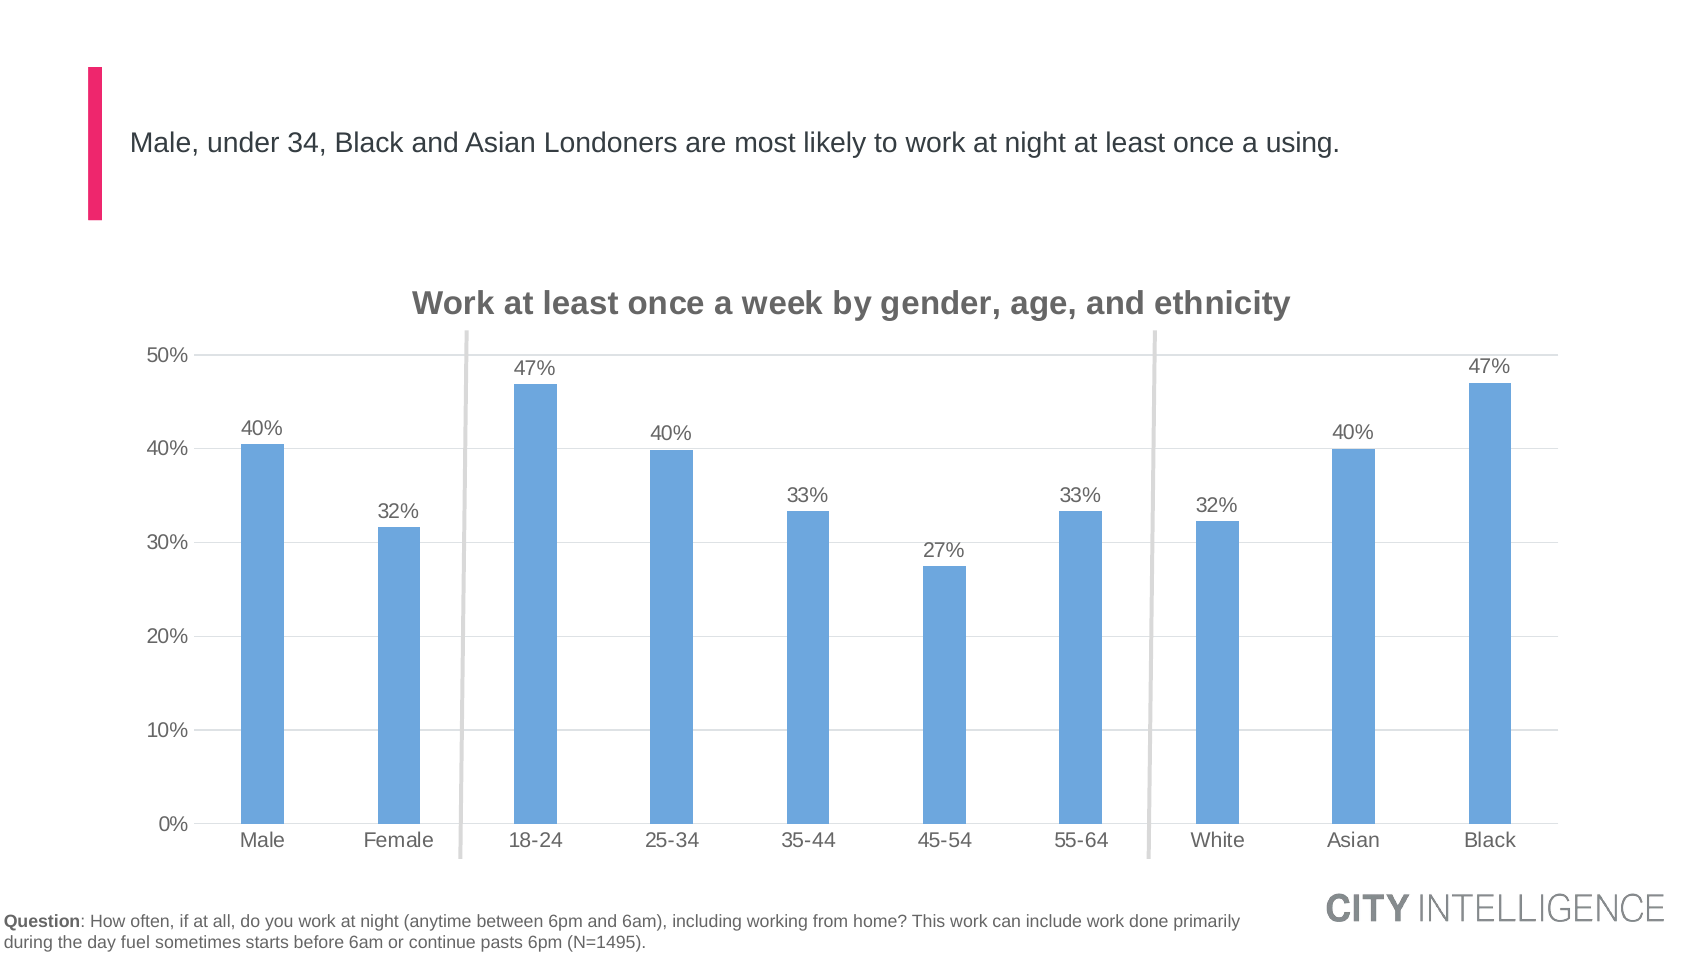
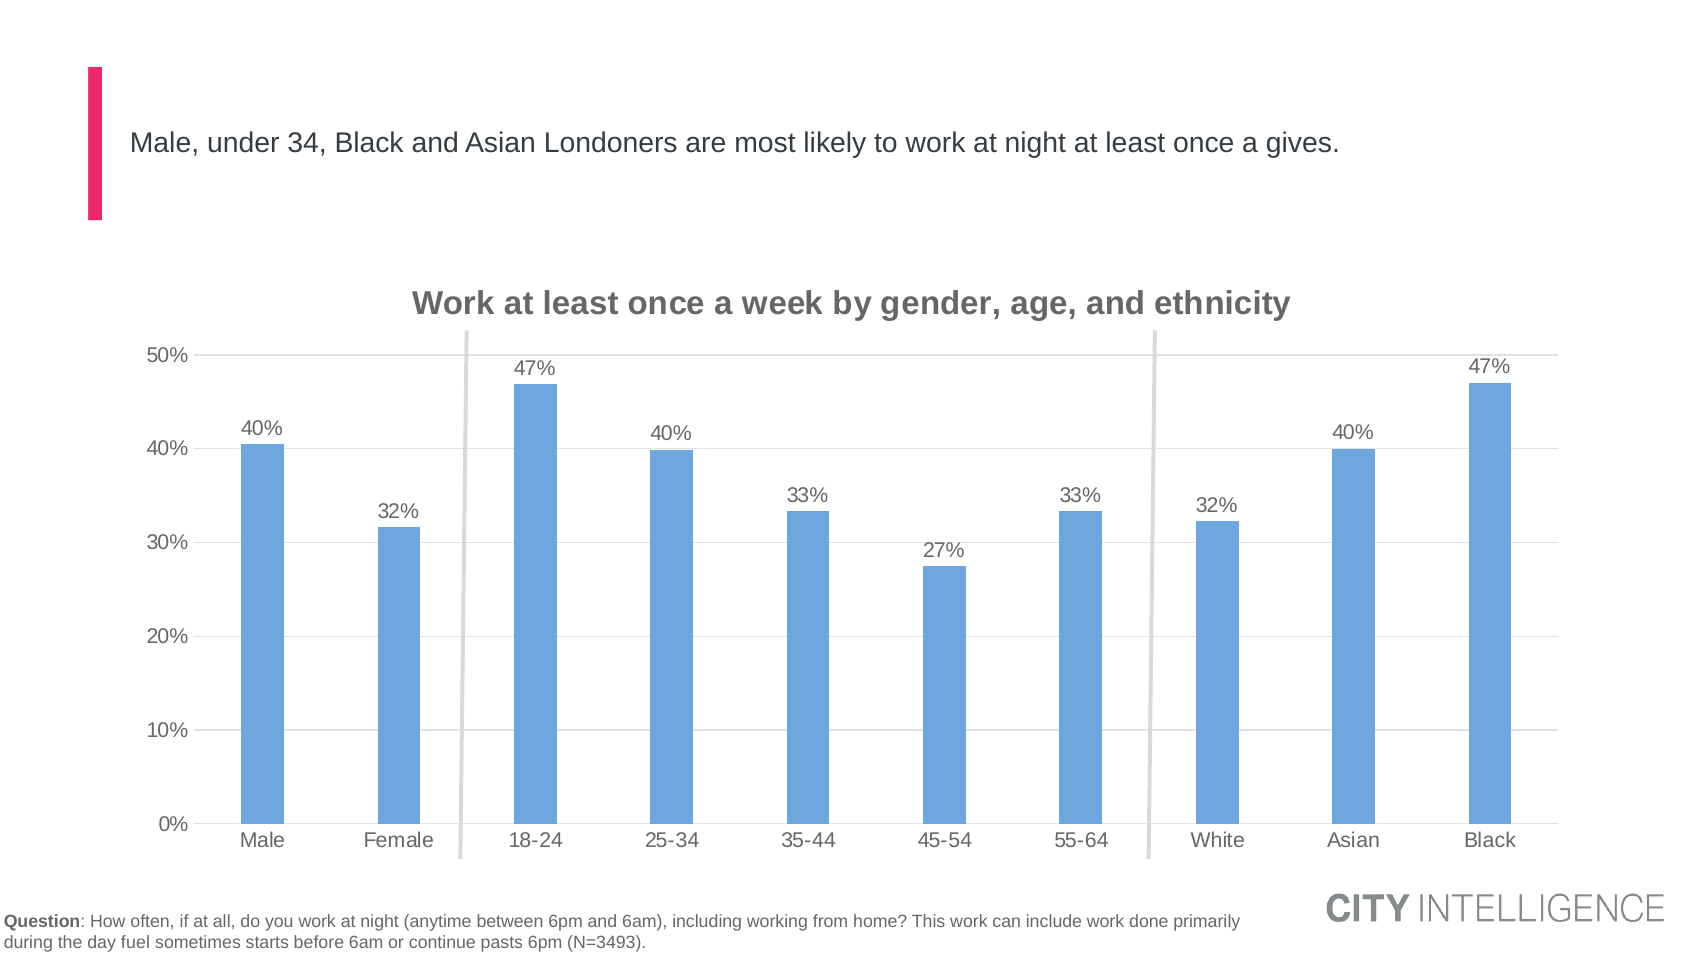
using: using -> gives
N=1495: N=1495 -> N=3493
